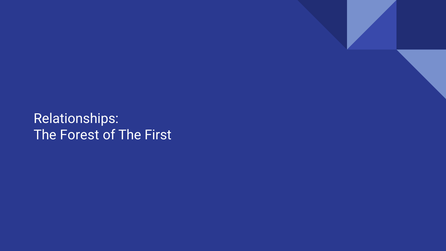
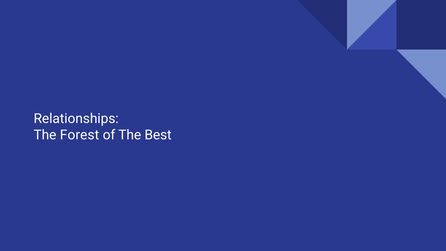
First: First -> Best
